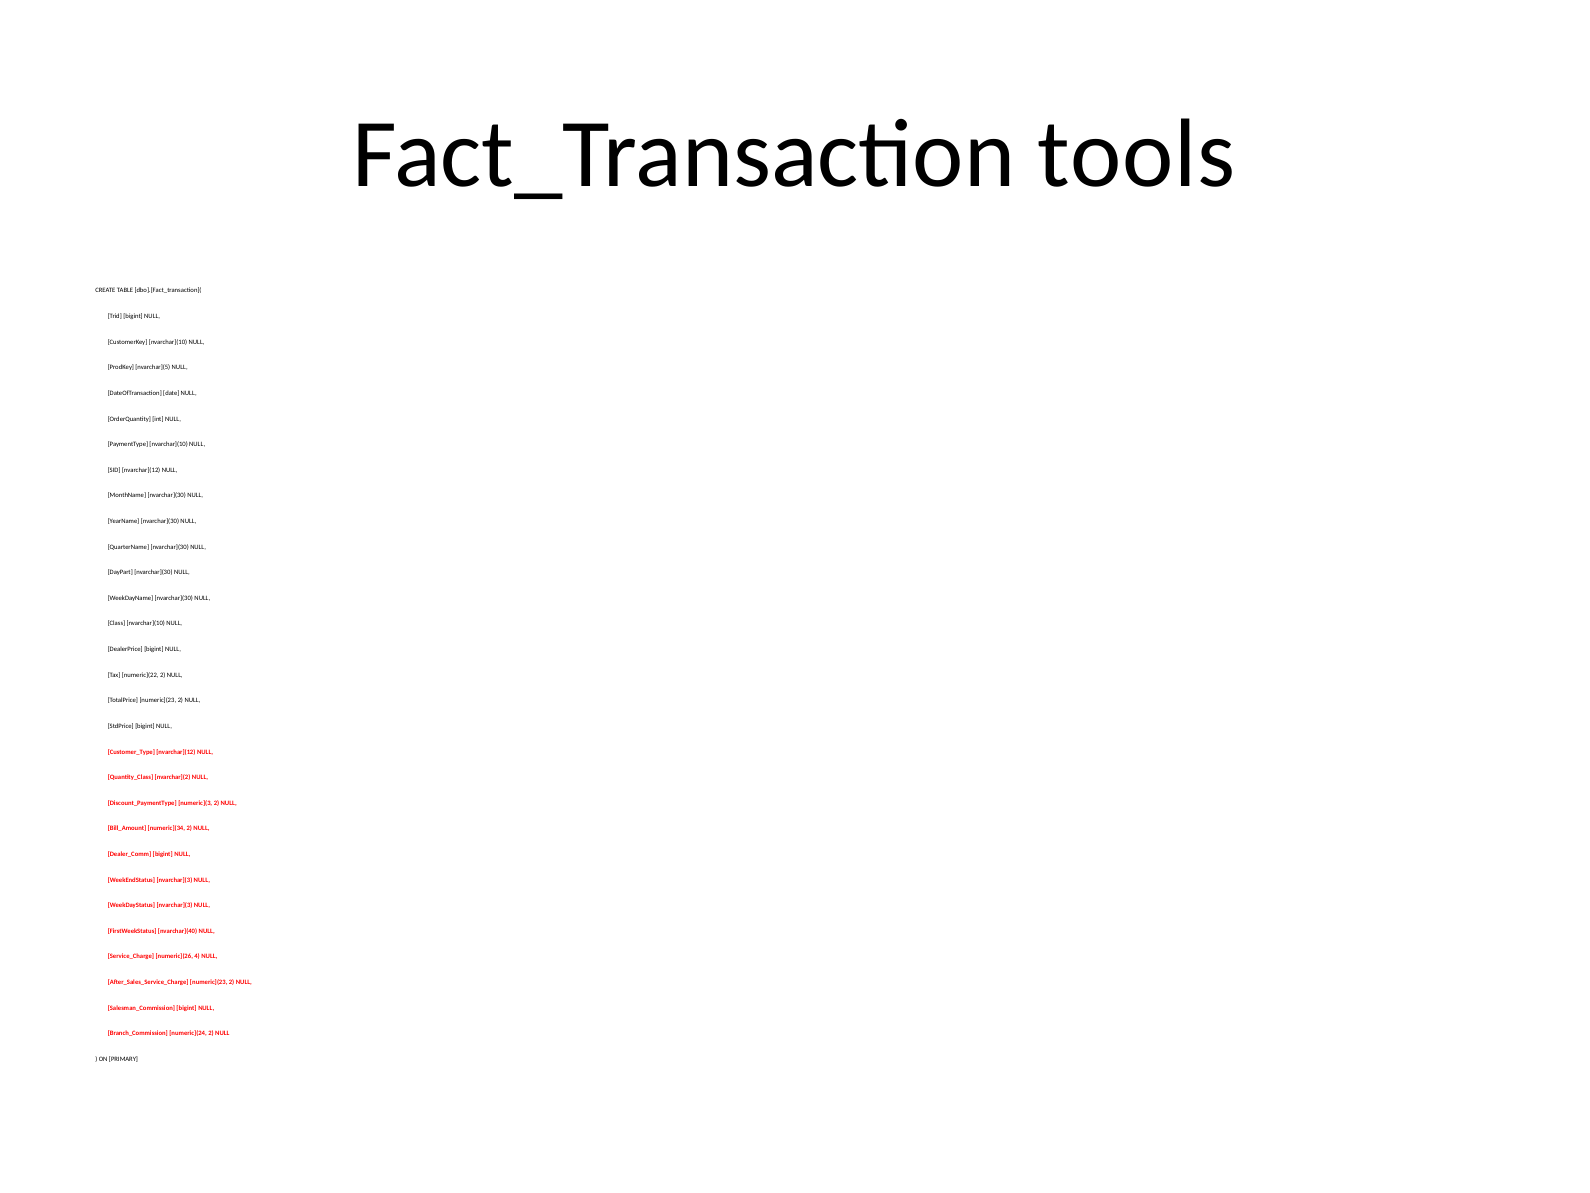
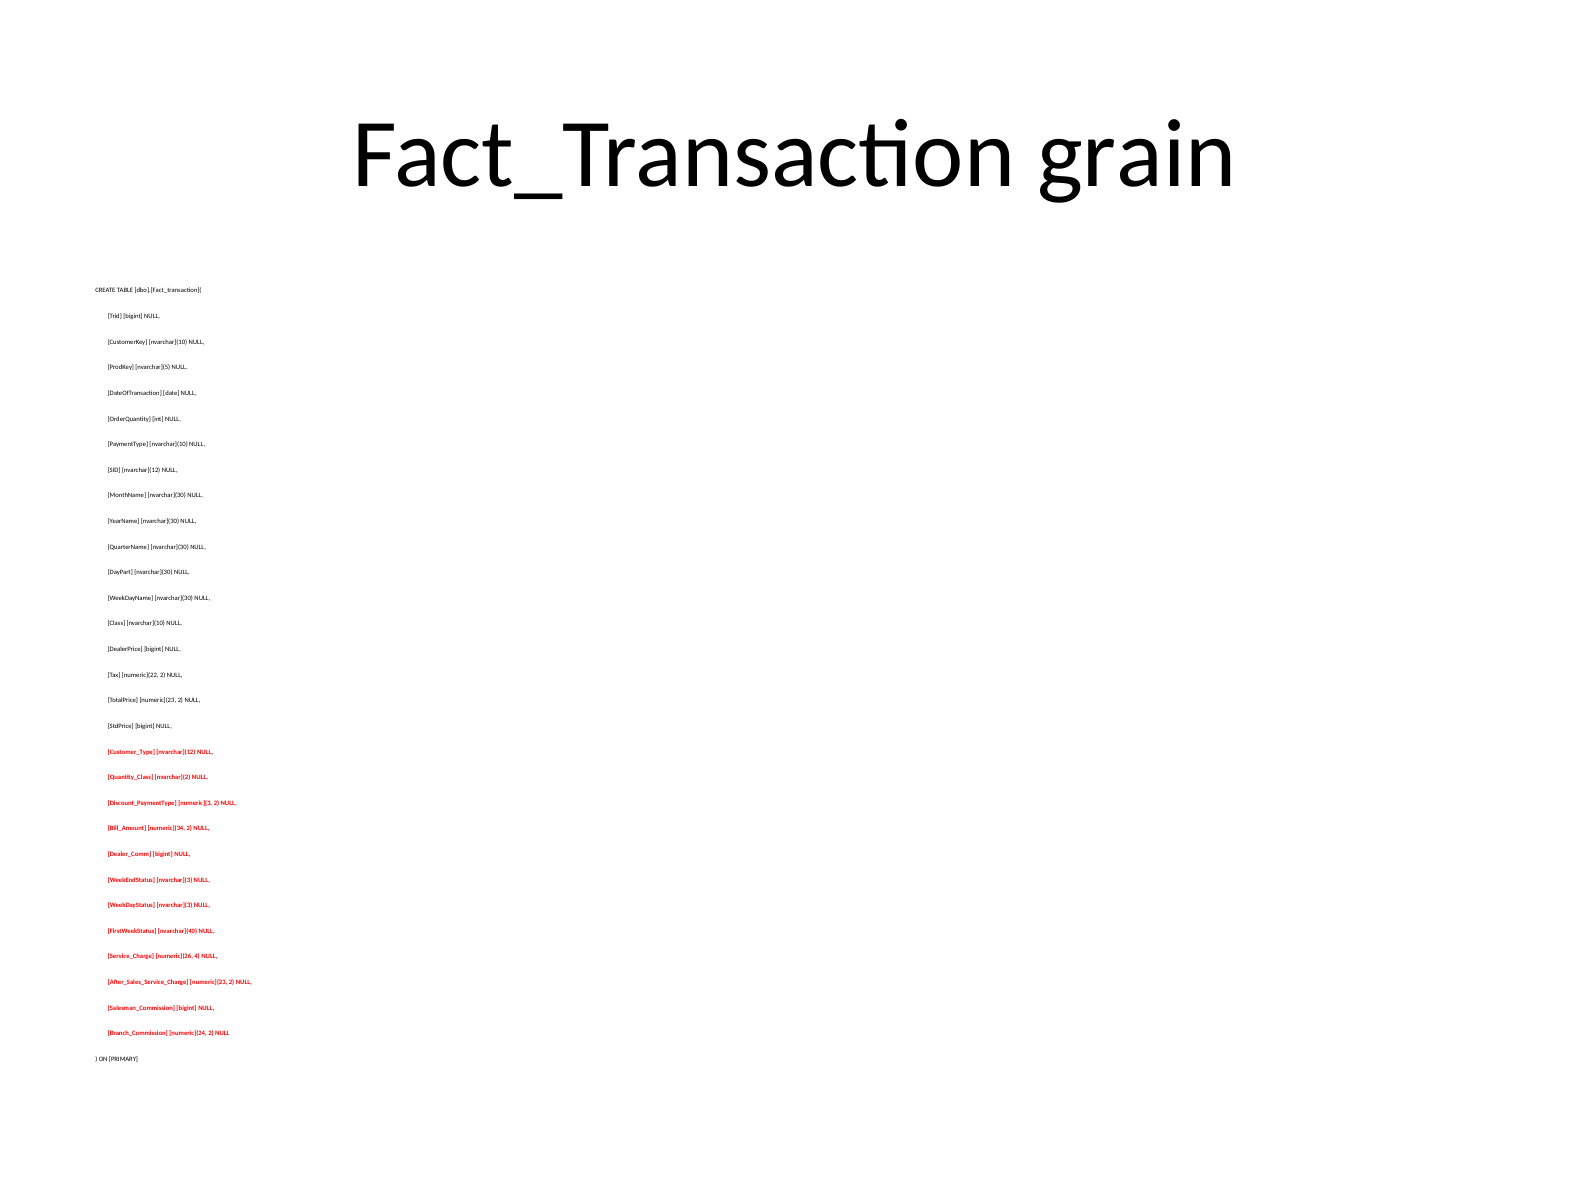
tools: tools -> grain
